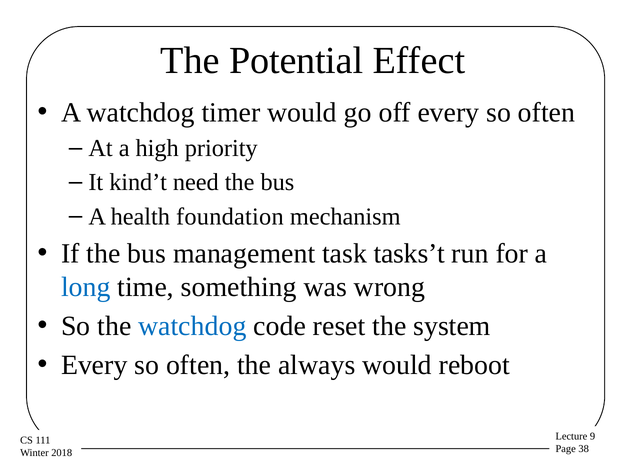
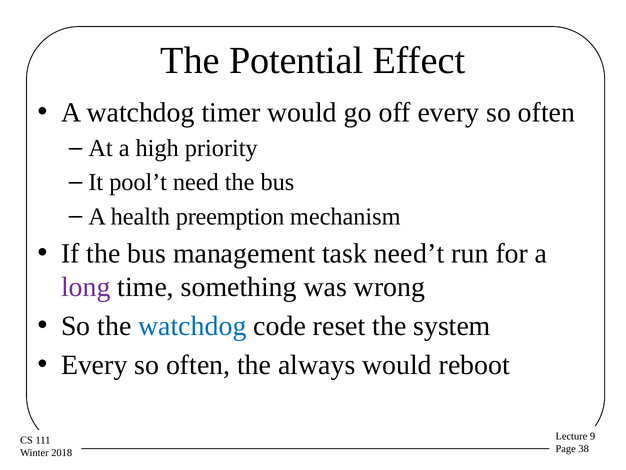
kind’t: kind’t -> pool’t
foundation: foundation -> preemption
tasks’t: tasks’t -> need’t
long colour: blue -> purple
